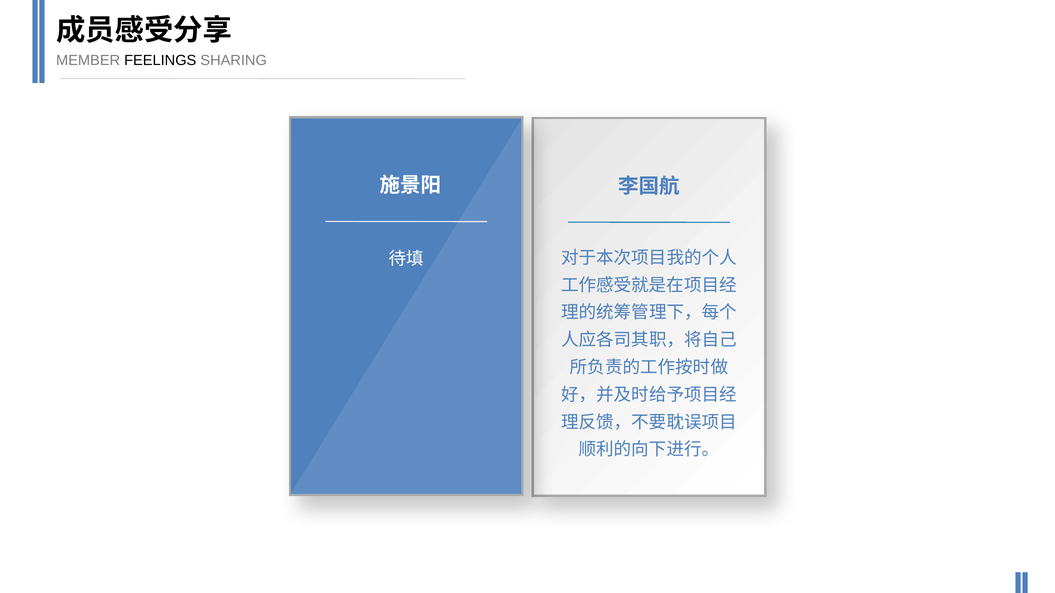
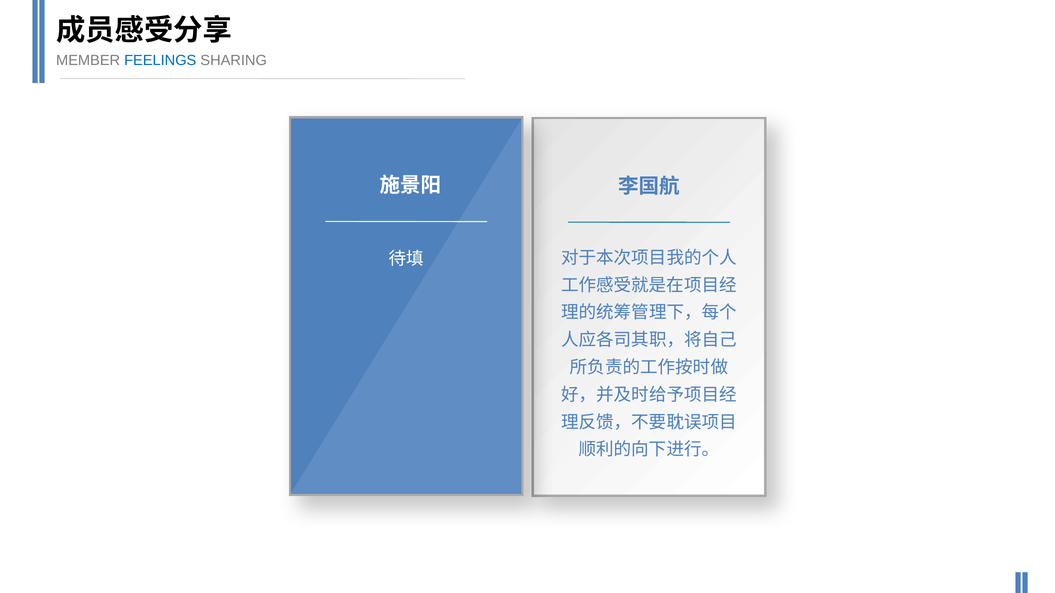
FEELINGS colour: black -> blue
